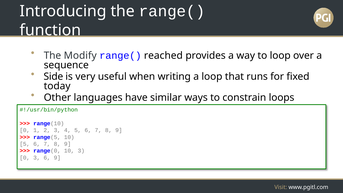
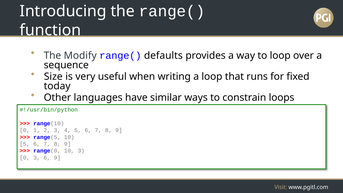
reached: reached -> defaults
Side: Side -> Size
